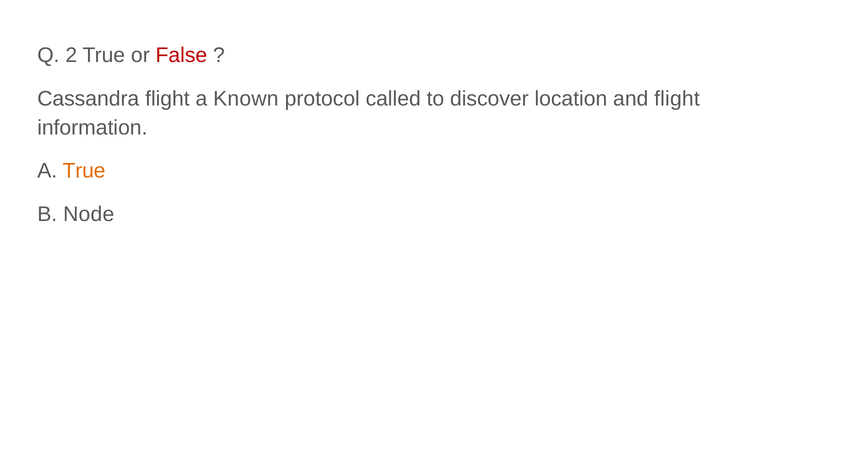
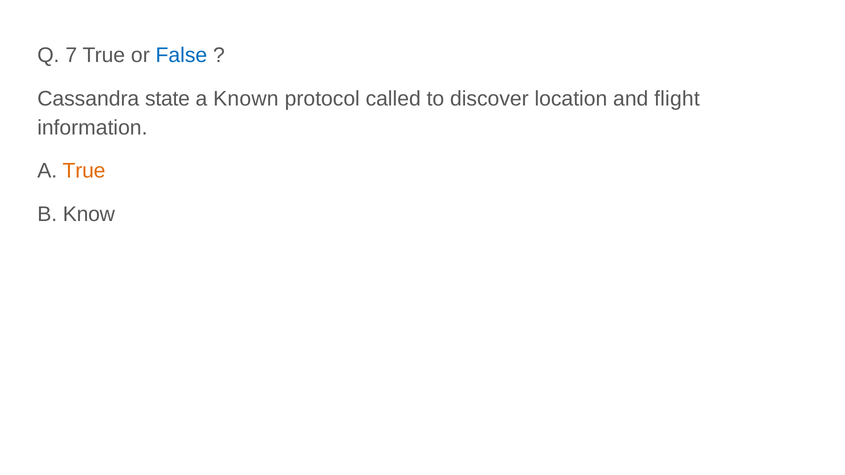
2: 2 -> 7
False colour: red -> blue
Cassandra flight: flight -> state
Node: Node -> Know
